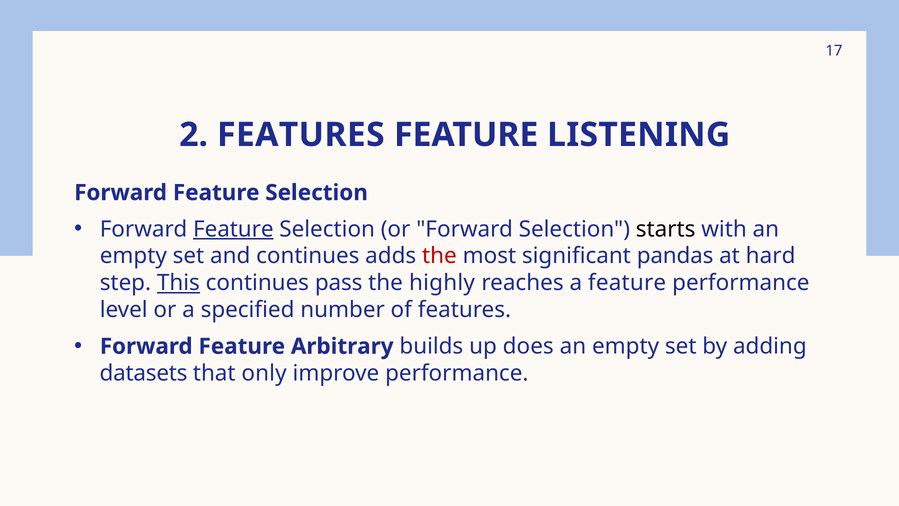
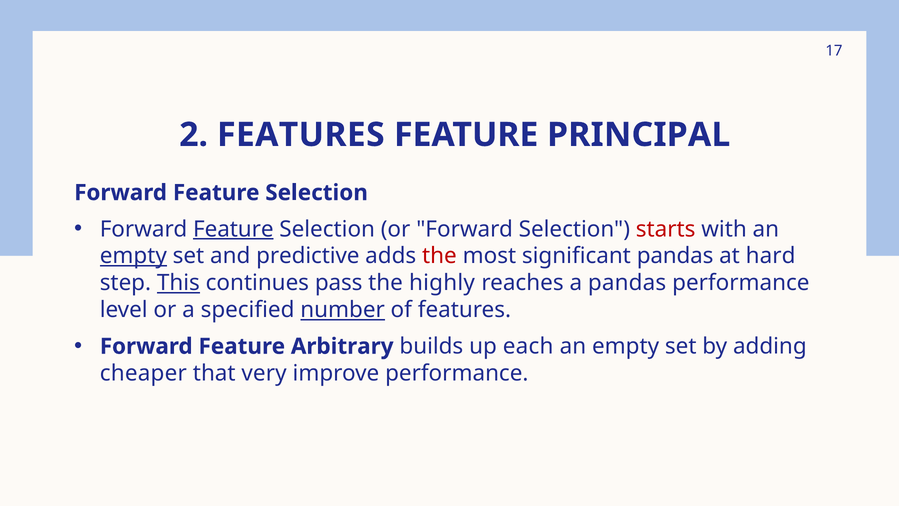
LISTENING: LISTENING -> PRINCIPAL
starts colour: black -> red
empty at (133, 256) underline: none -> present
and continues: continues -> predictive
a feature: feature -> pandas
number underline: none -> present
does: does -> each
datasets: datasets -> cheaper
only: only -> very
